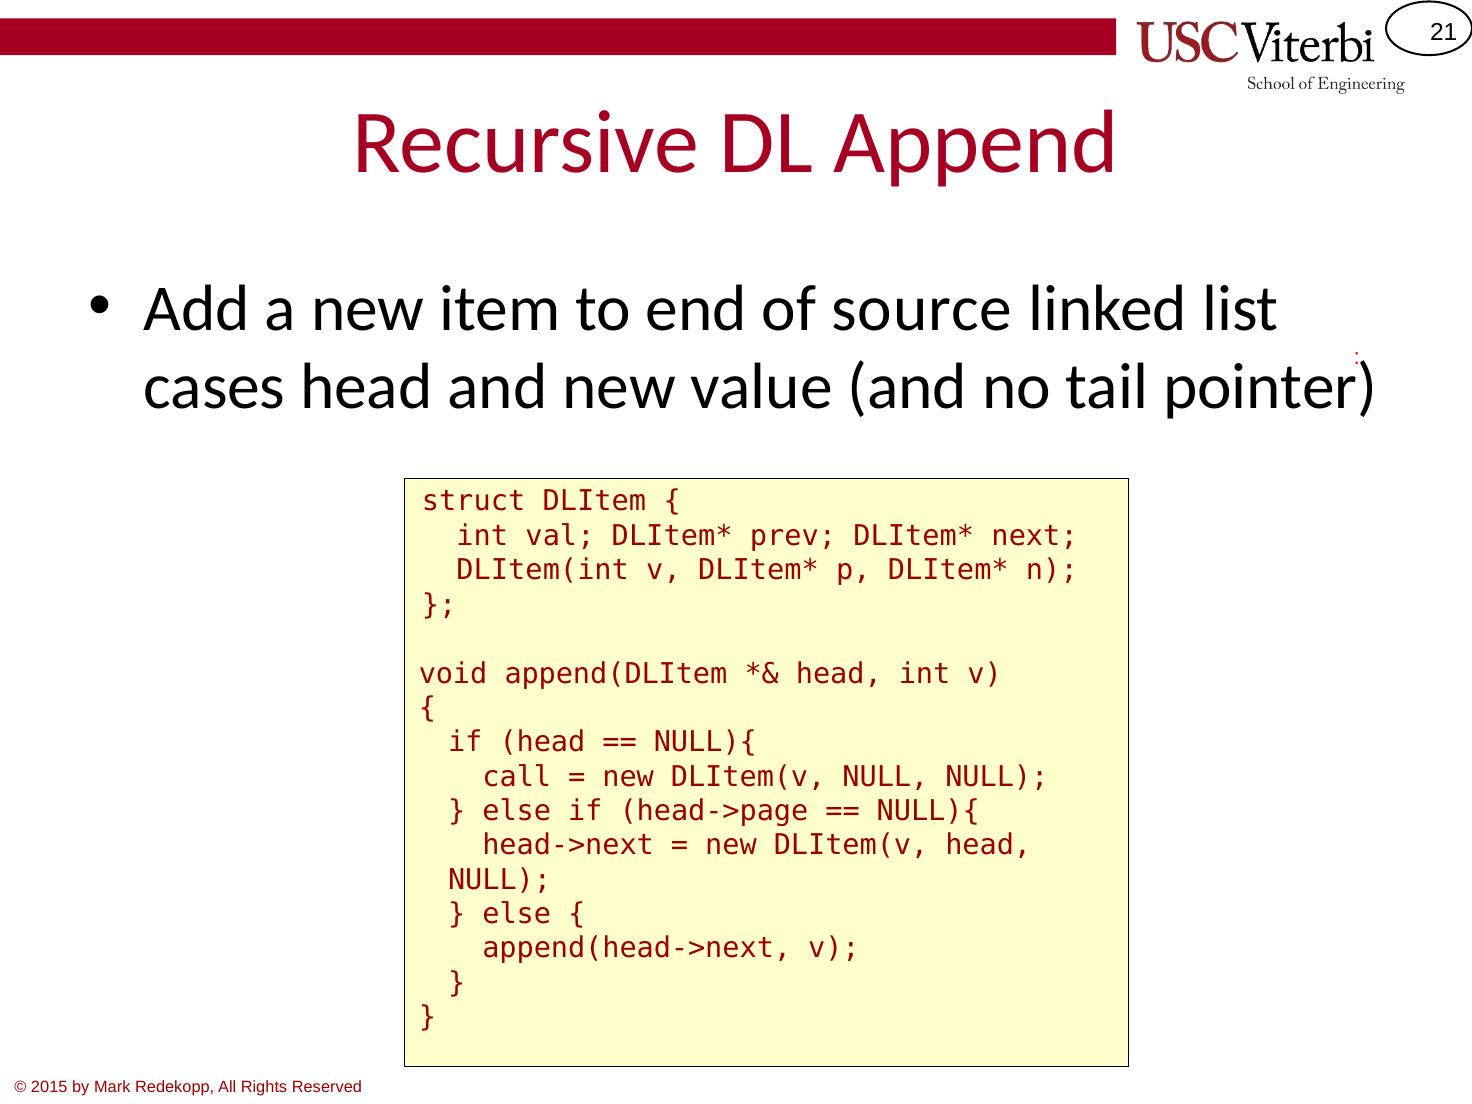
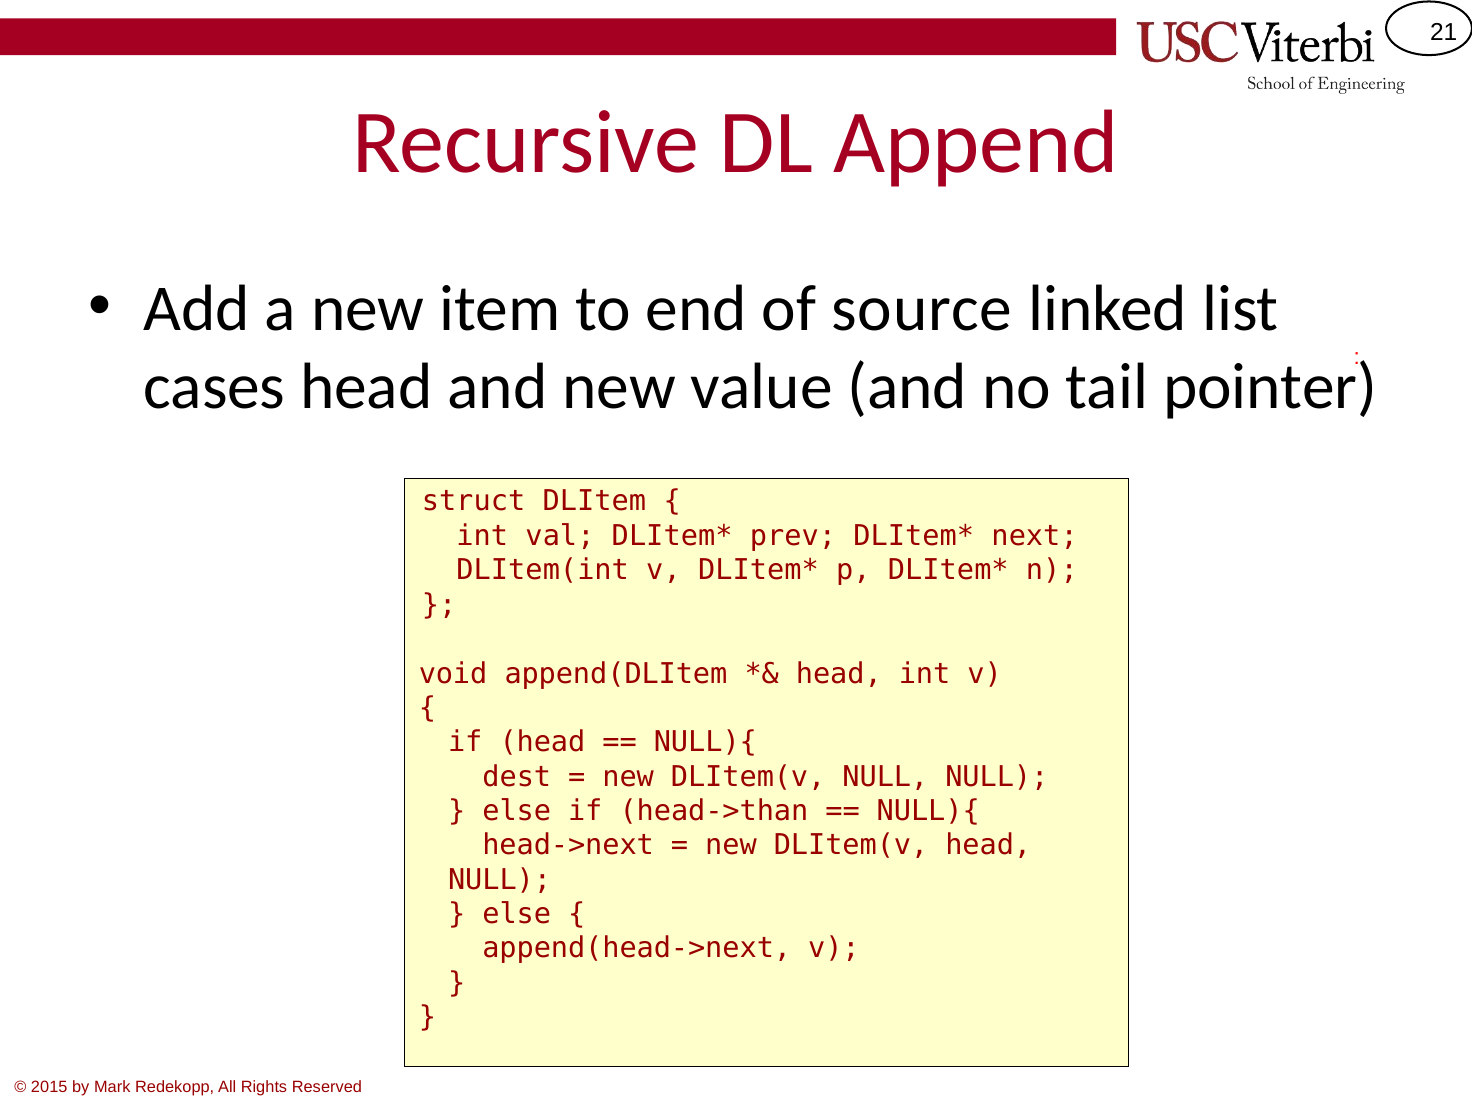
call: call -> dest
head->page: head->page -> head->than
